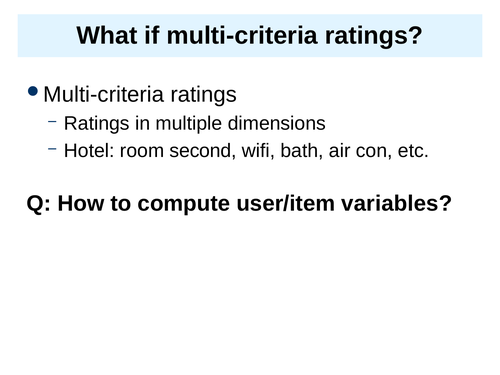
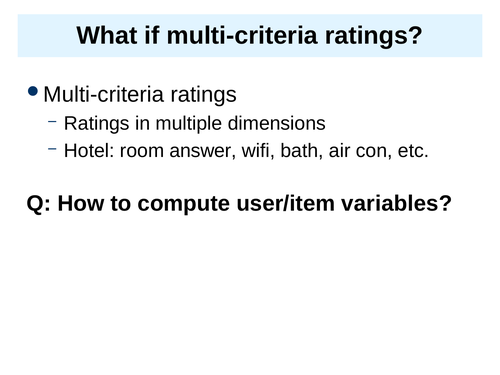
second: second -> answer
